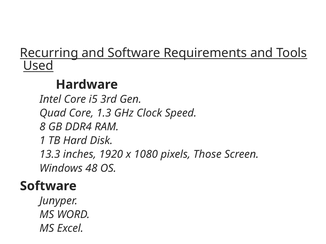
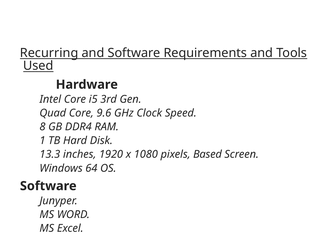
1.3: 1.3 -> 9.6
Those: Those -> Based
48: 48 -> 64
